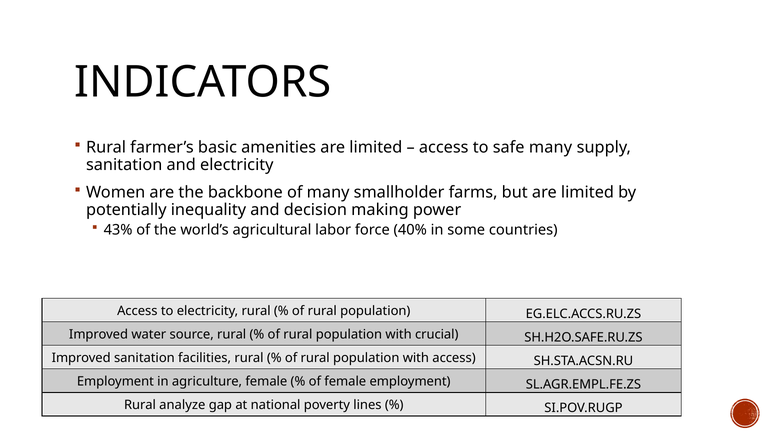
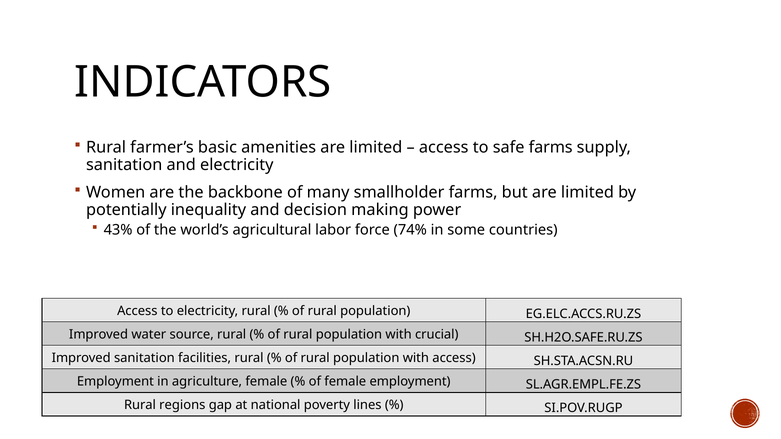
safe many: many -> farms
40%: 40% -> 74%
analyze: analyze -> regions
